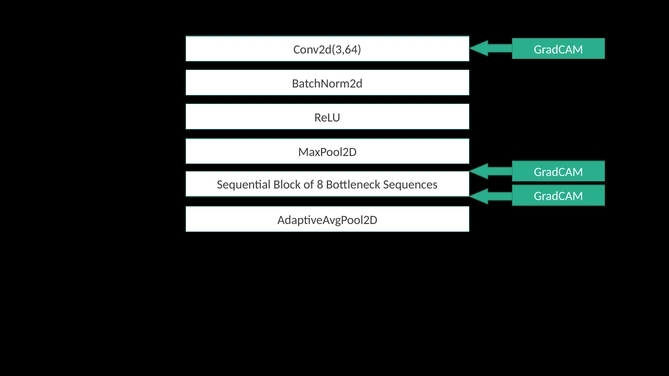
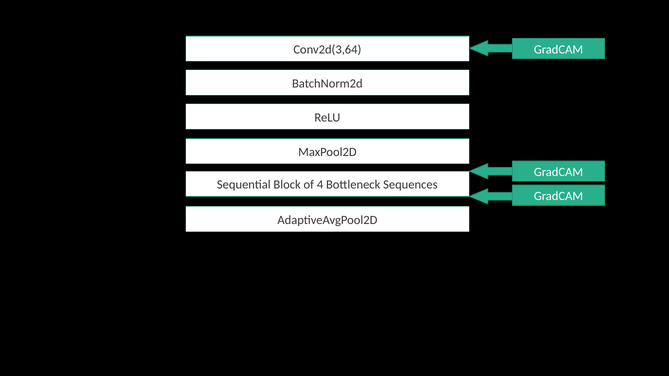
8: 8 -> 4
